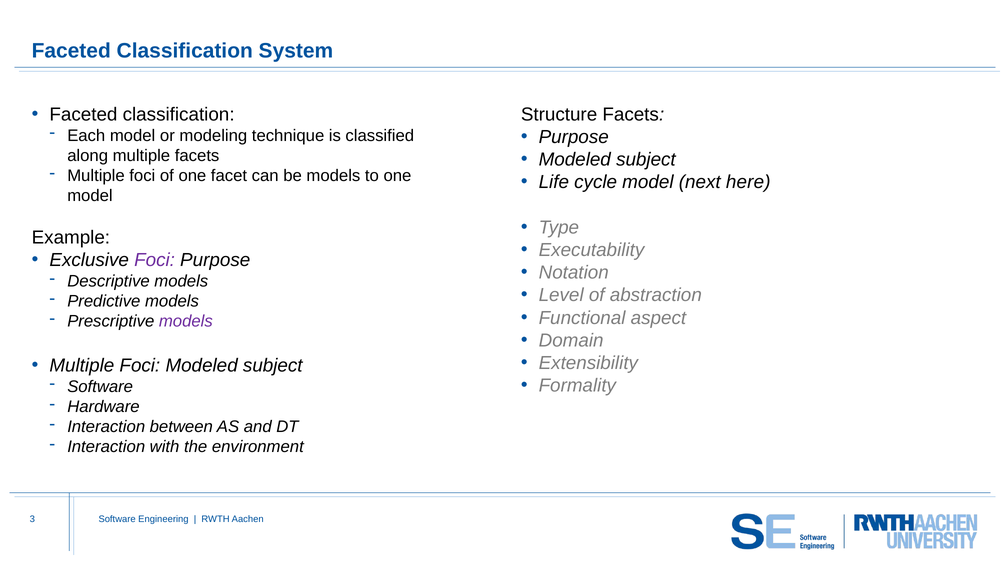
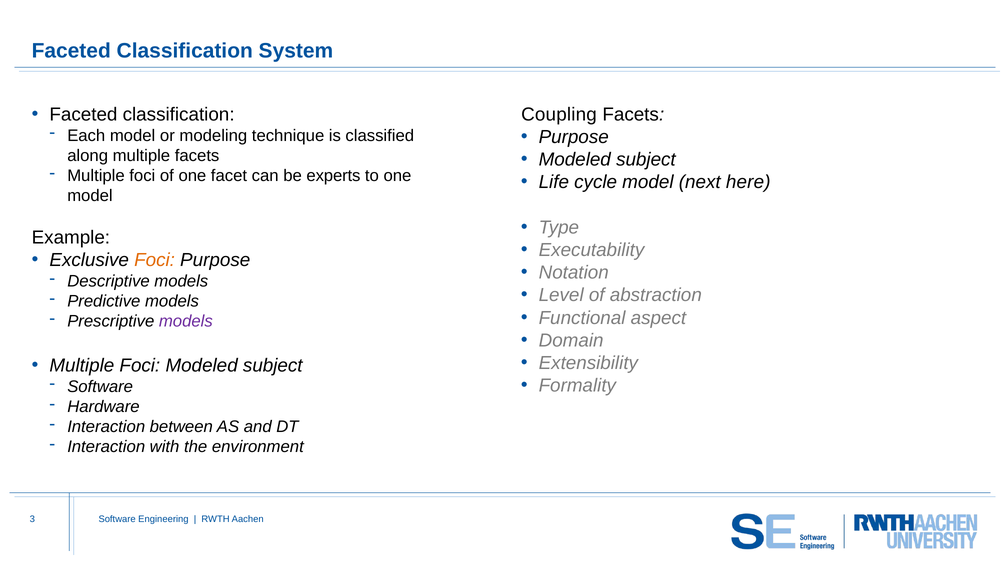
Structure: Structure -> Coupling
be models: models -> experts
Foci at (155, 260) colour: purple -> orange
